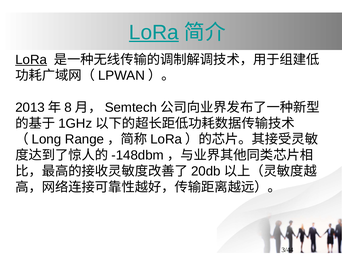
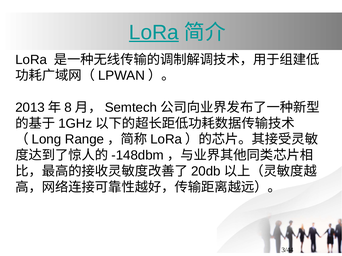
LoRa at (31, 60) underline: present -> none
